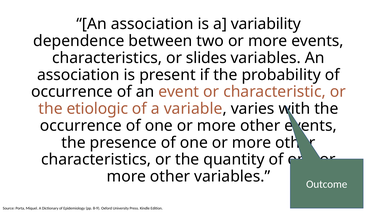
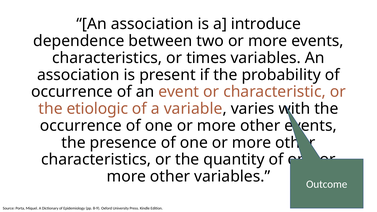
variability: variability -> introduce
slides: slides -> times
